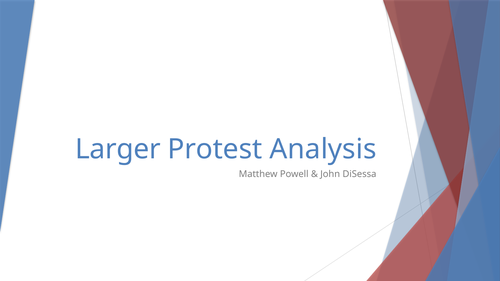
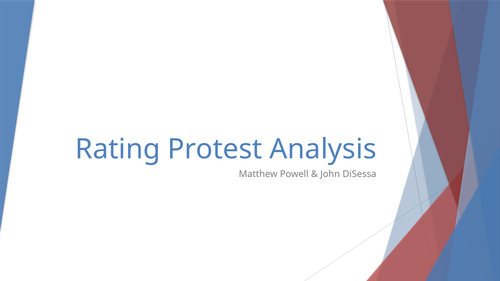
Larger: Larger -> Rating
